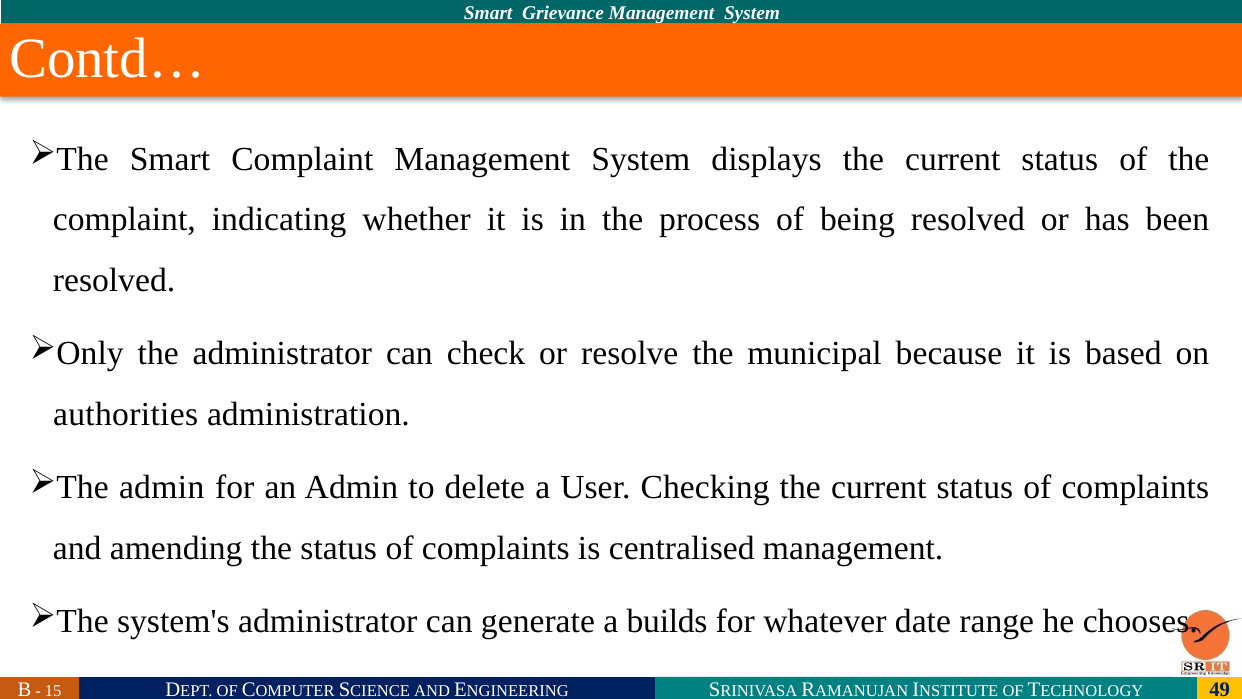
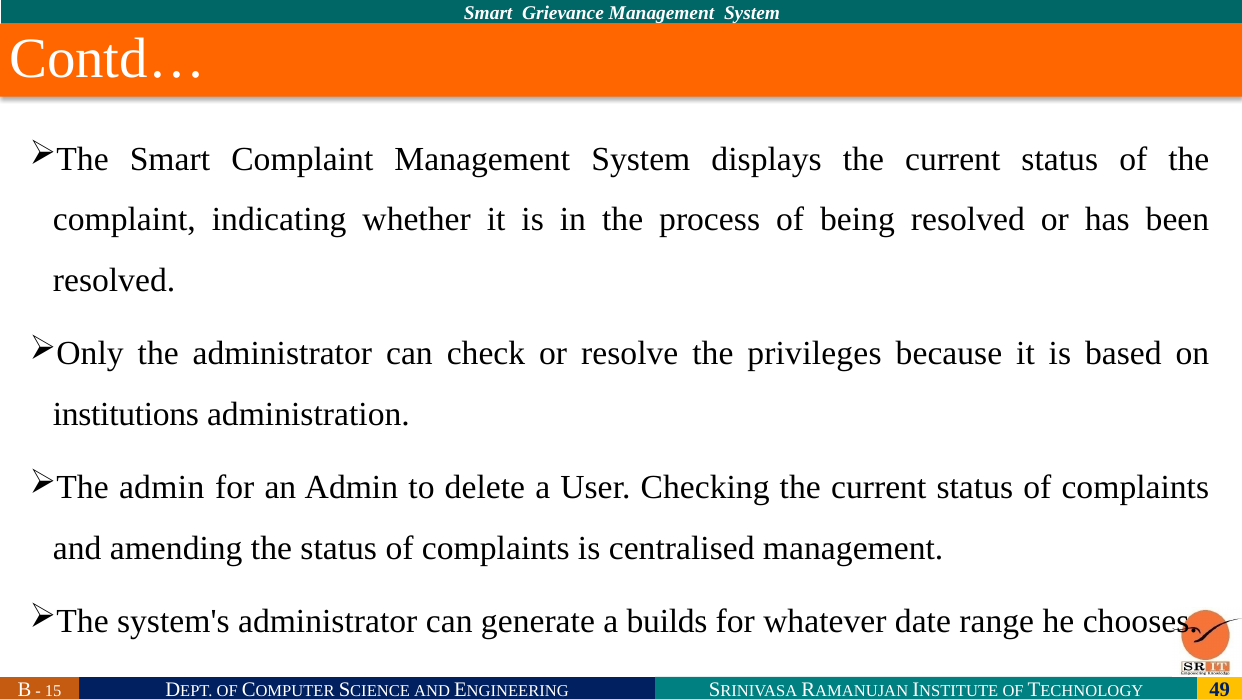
municipal: municipal -> privileges
authorities: authorities -> institutions
